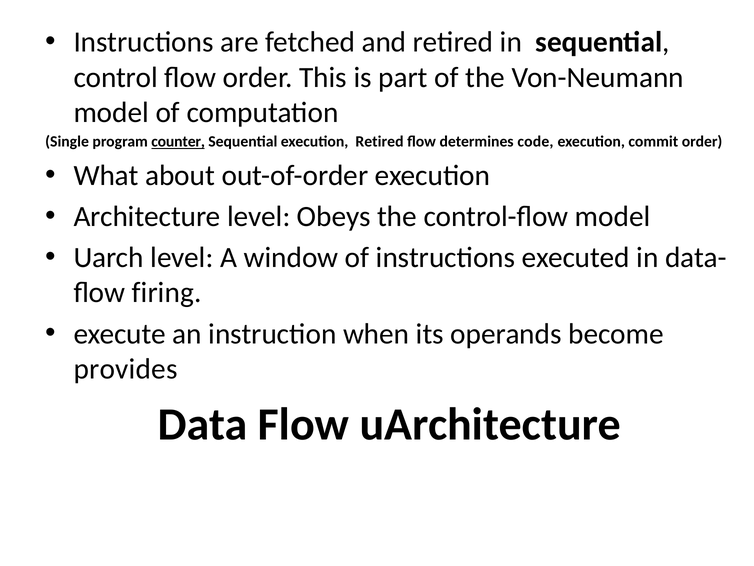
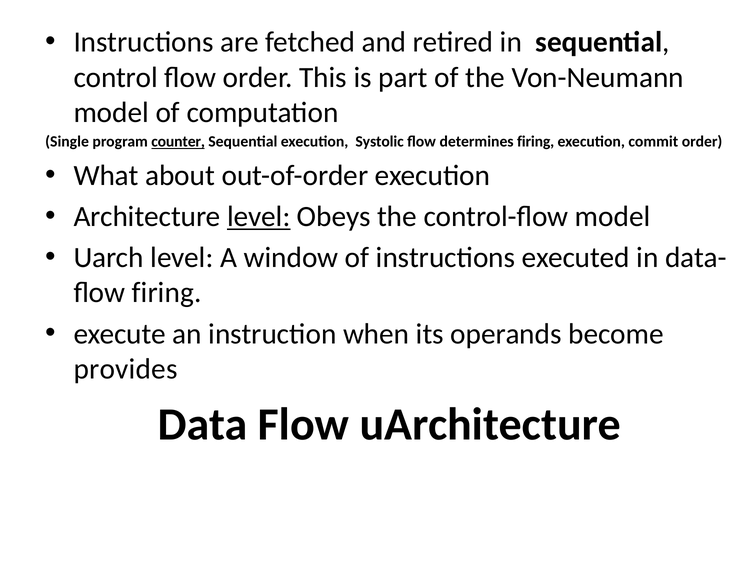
execution Retired: Retired -> Systolic
determines code: code -> firing
level at (259, 216) underline: none -> present
